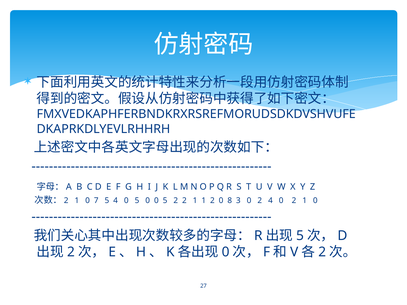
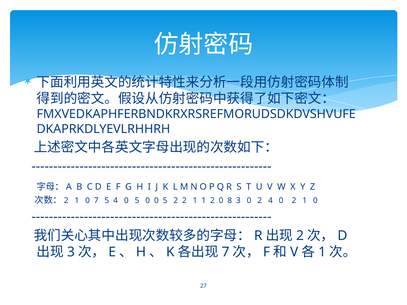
5 at (300, 236): 5 -> 2
2 at (71, 252): 2 -> 3
0 at (226, 252): 0 -> 7
2 at (322, 252): 2 -> 1
